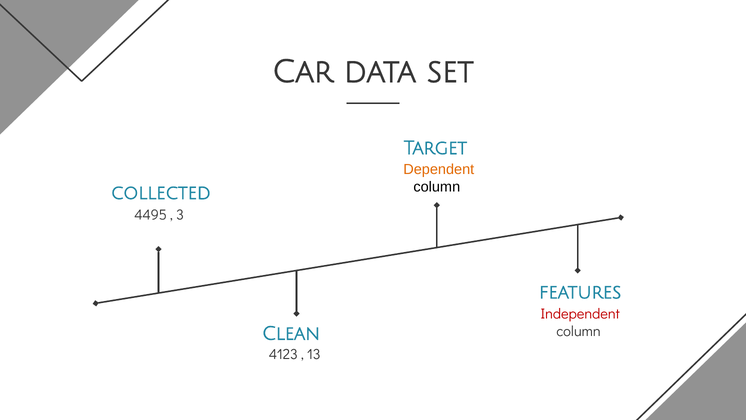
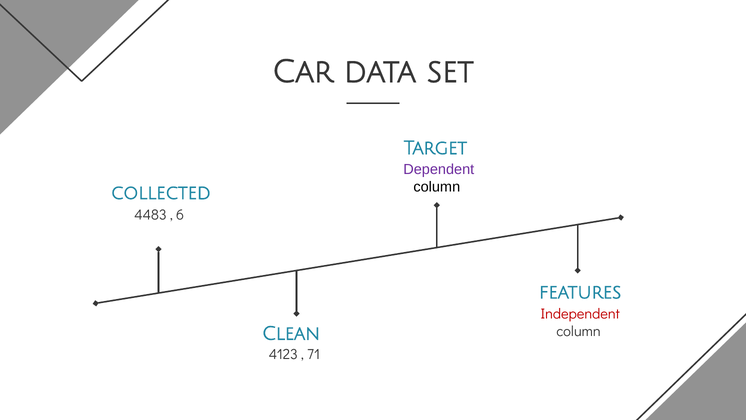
Dependent colour: orange -> purple
4495: 4495 -> 4483
3: 3 -> 6
13: 13 -> 71
